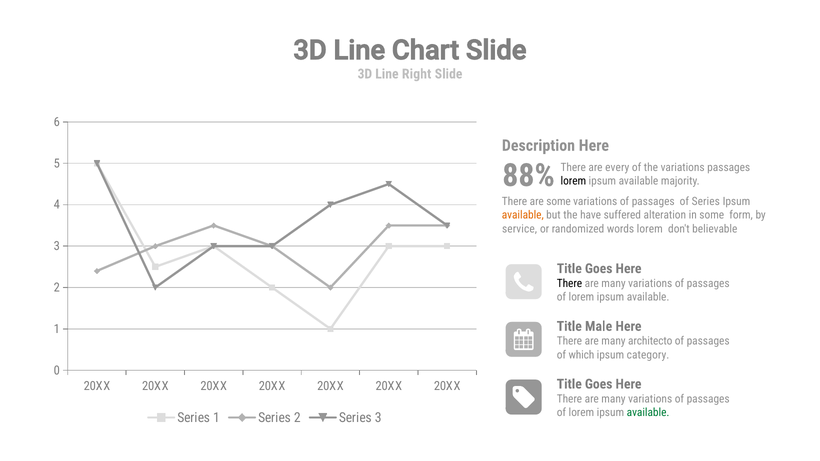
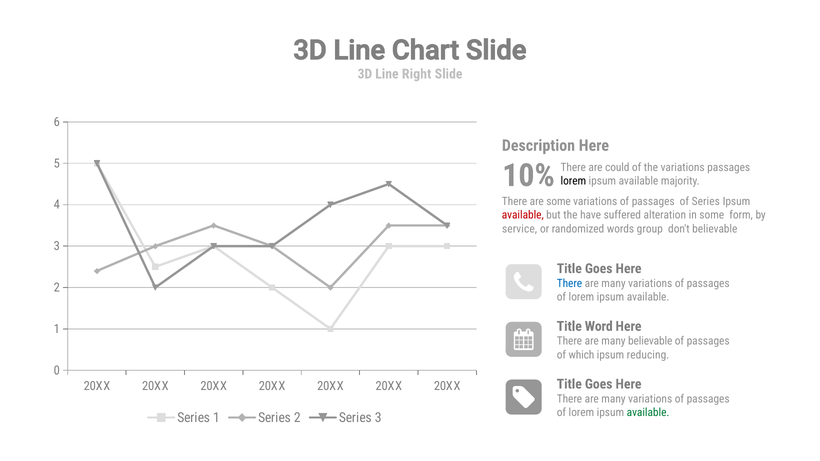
every: every -> could
88%: 88% -> 10%
available at (523, 215) colour: orange -> red
words lorem: lorem -> group
There at (569, 284) colour: black -> blue
Male: Male -> Word
many architecto: architecto -> believable
category: category -> reducing
